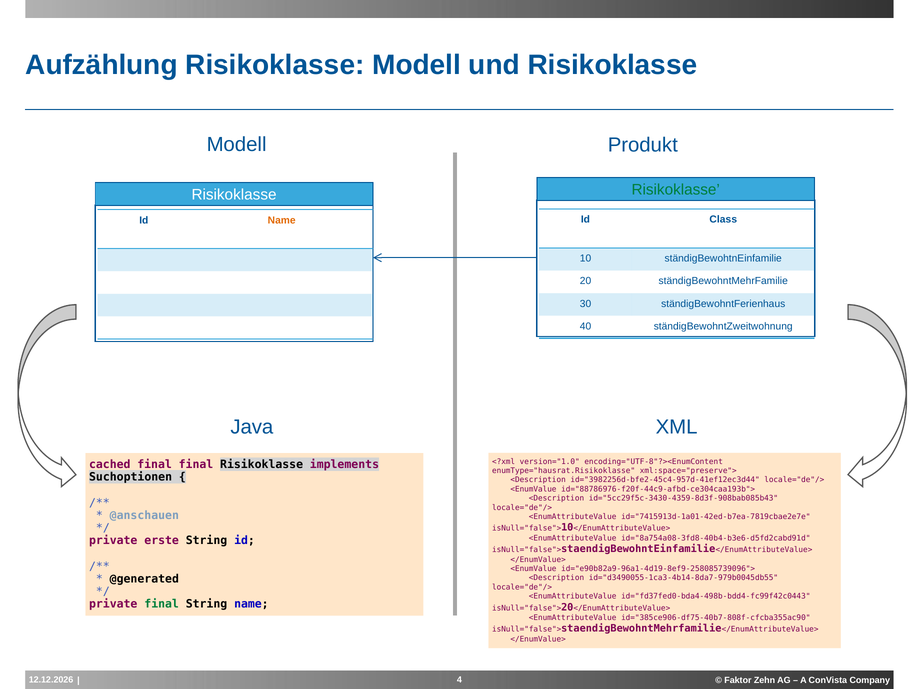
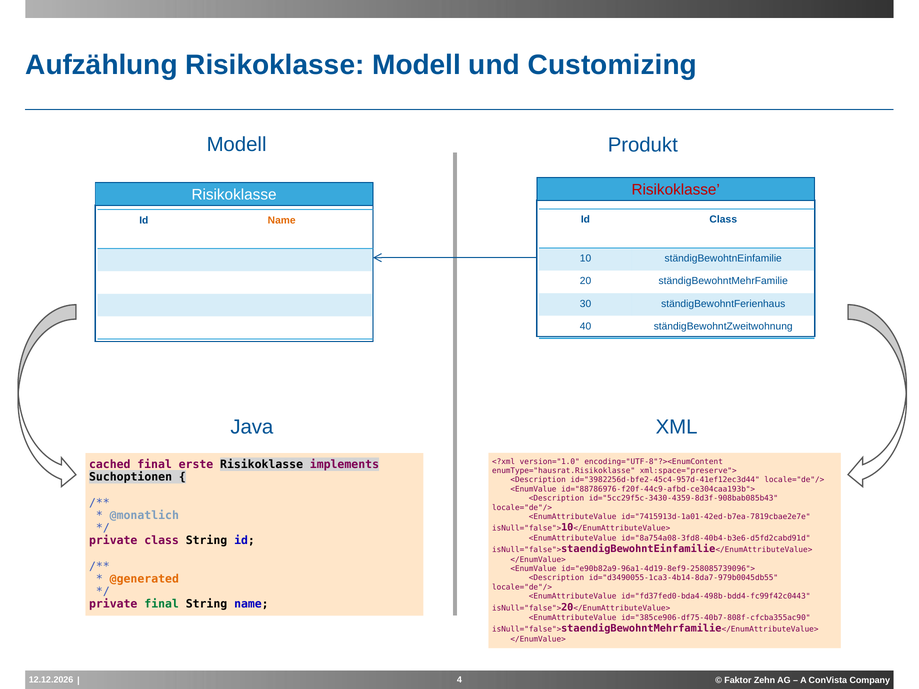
und Risikoklasse: Risikoklasse -> Customizing
Risikoklasse at (676, 190) colour: green -> red
final final: final -> erste
@anschauen: @anschauen -> @monatlich
private erste: erste -> class
@generated colour: black -> orange
